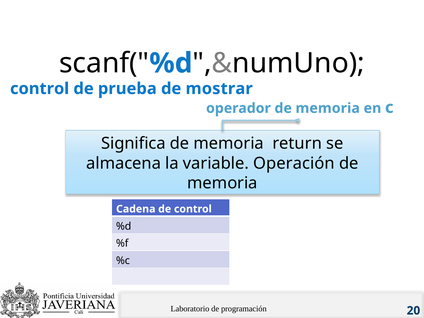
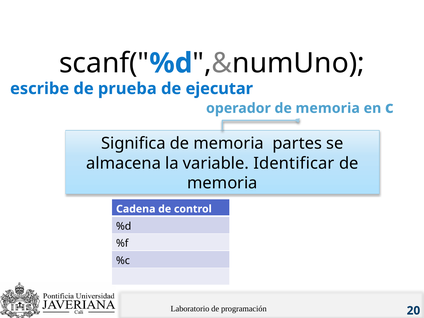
control at (40, 89): control -> escribe
mostrar: mostrar -> ejecutar
return: return -> partes
Operación: Operación -> Identificar
